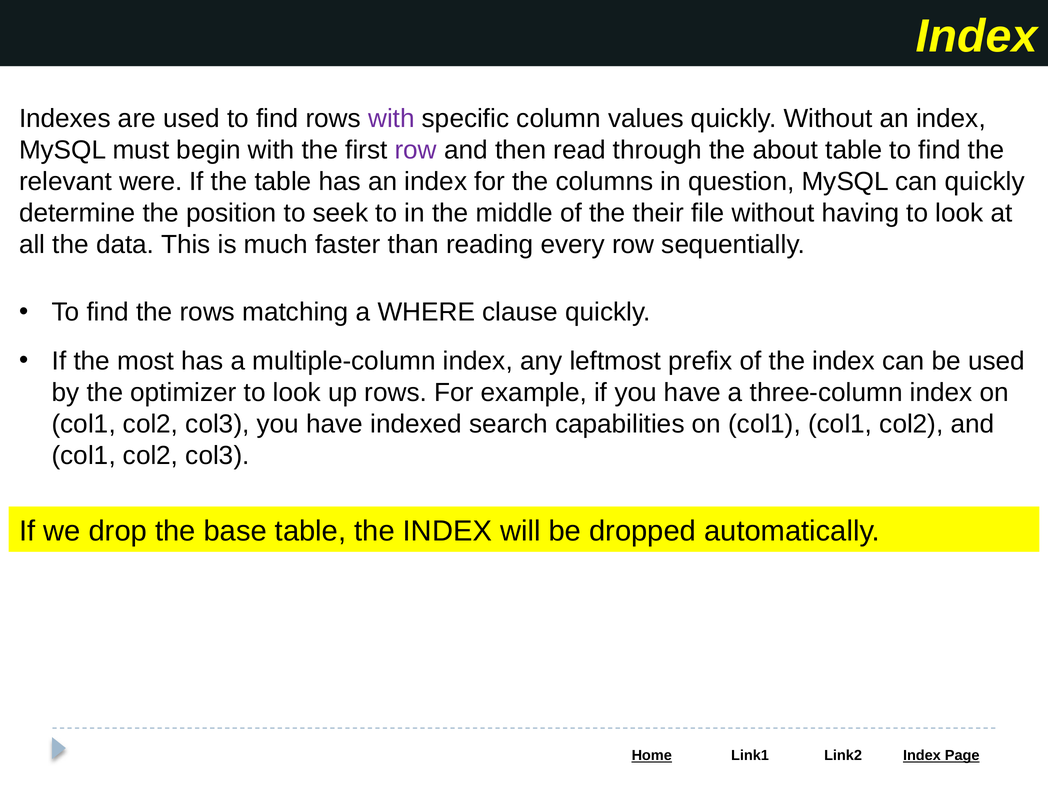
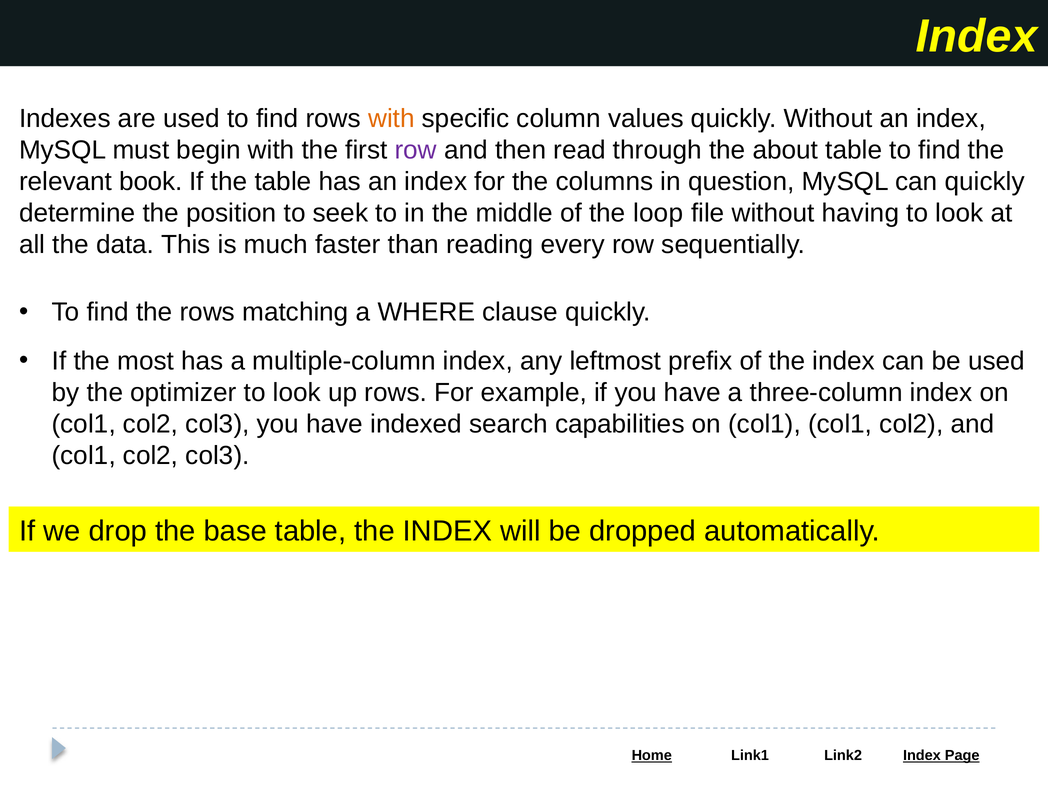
with at (391, 119) colour: purple -> orange
were: were -> book
their: their -> loop
